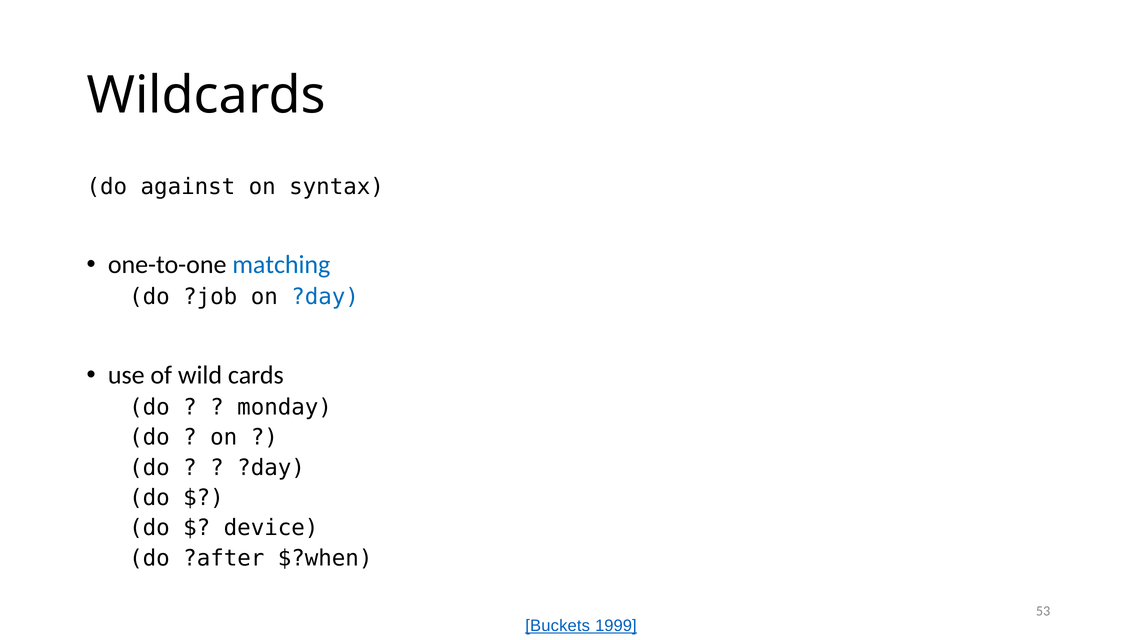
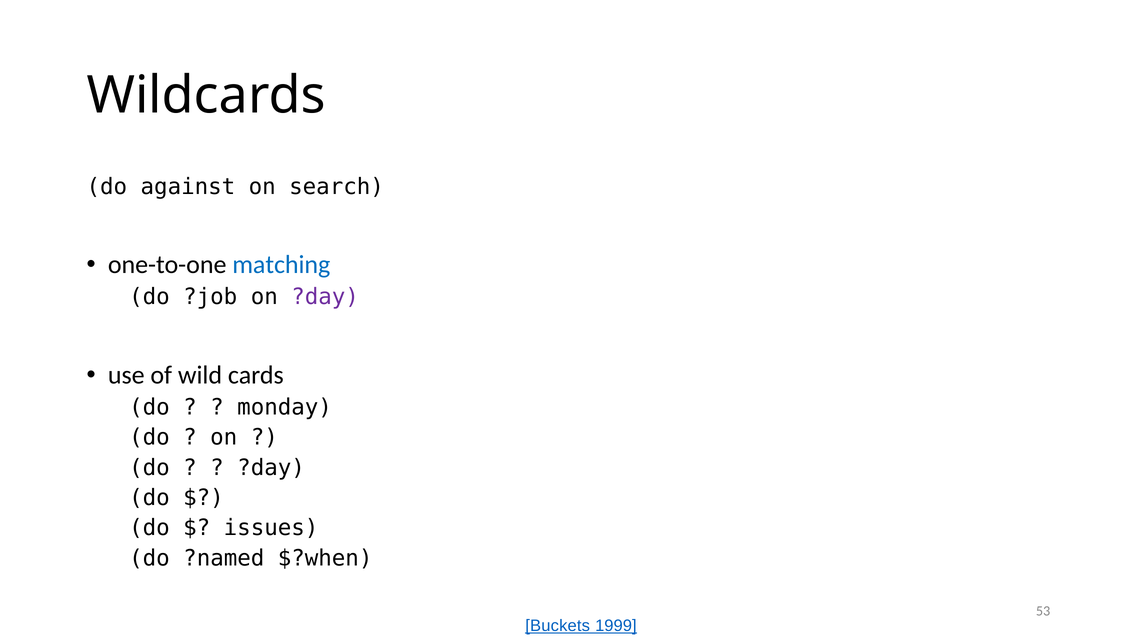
syntax: syntax -> search
?day at (325, 297) colour: blue -> purple
device: device -> issues
?after: ?after -> ?named
